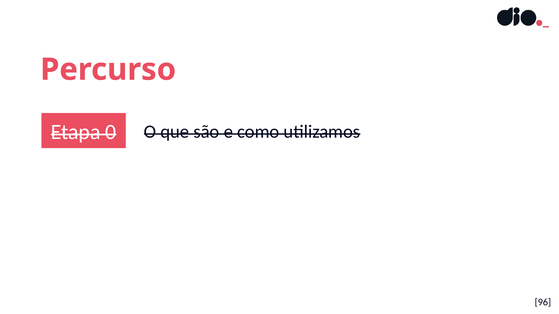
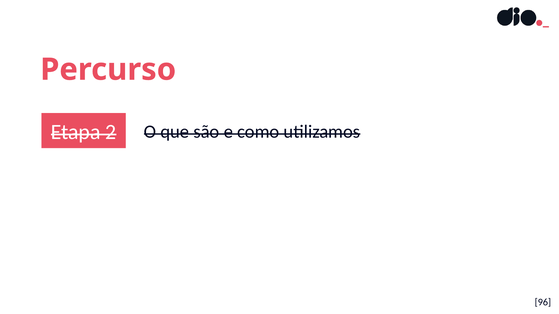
0: 0 -> 2
